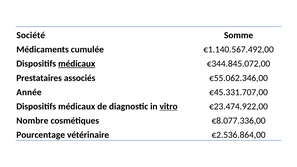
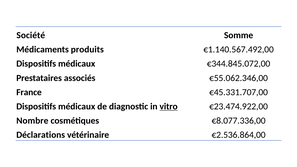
cumulée: cumulée -> produits
médicaux at (77, 64) underline: present -> none
Année: Année -> France
Pourcentage: Pourcentage -> Déclarations
